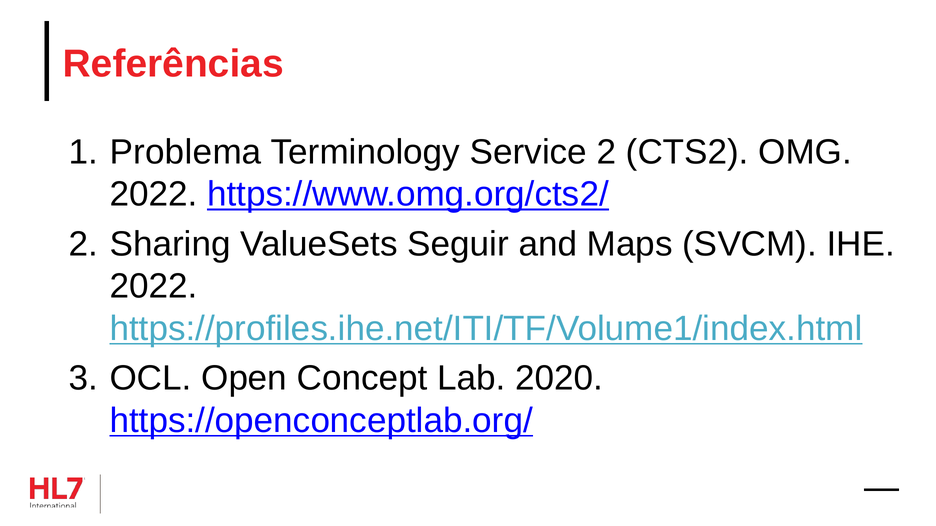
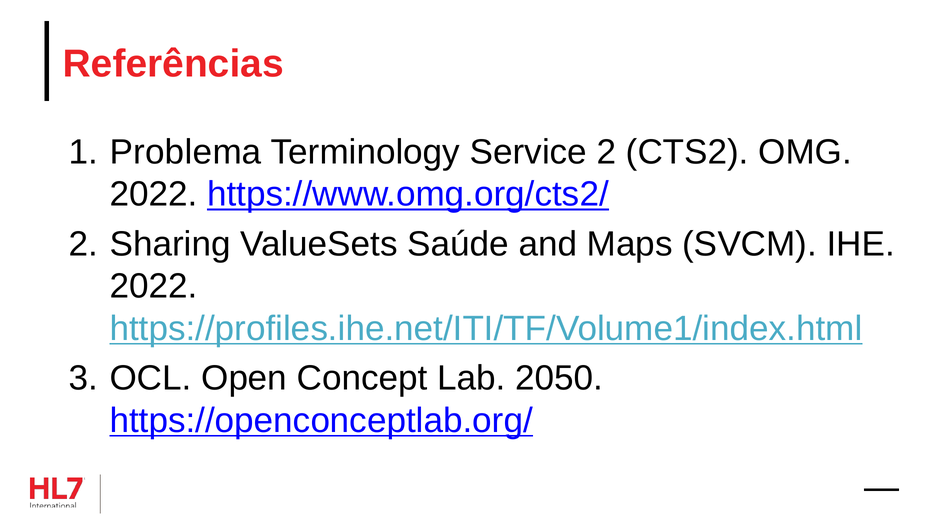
Seguir: Seguir -> Saúde
2020: 2020 -> 2050
